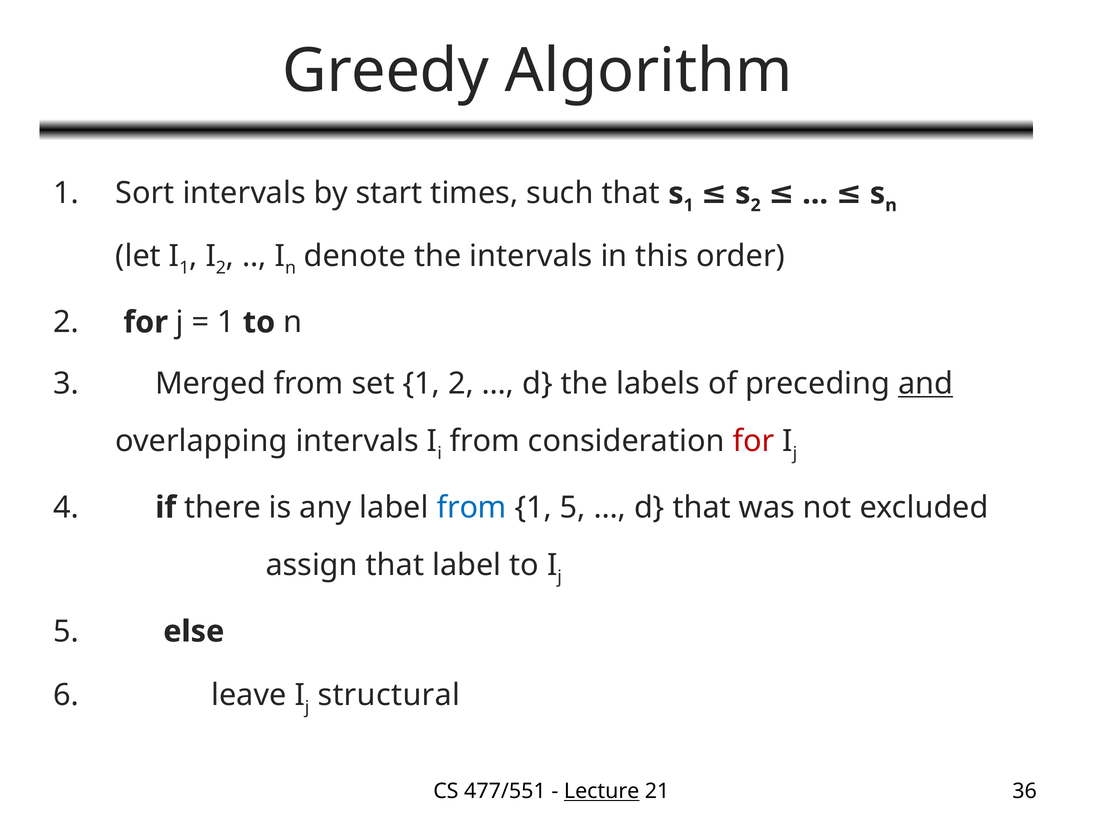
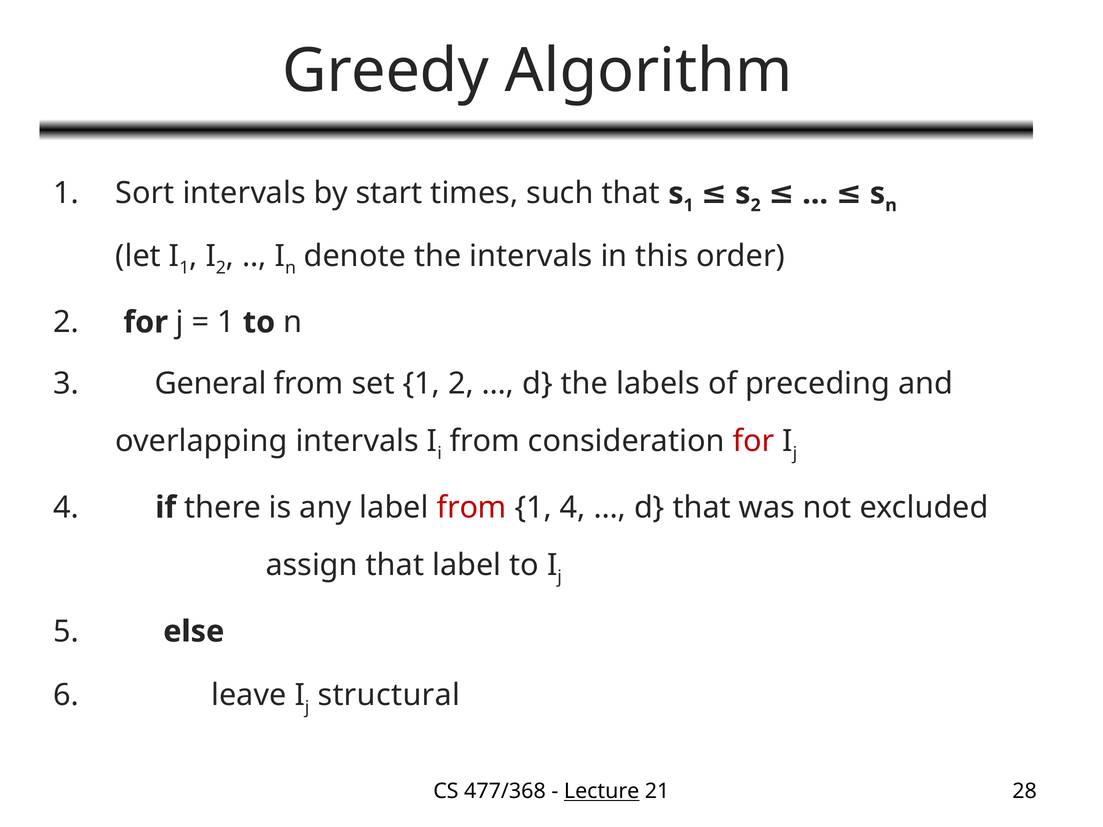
Merged: Merged -> General
and underline: present -> none
from at (472, 508) colour: blue -> red
1 5: 5 -> 4
477/551: 477/551 -> 477/368
36: 36 -> 28
